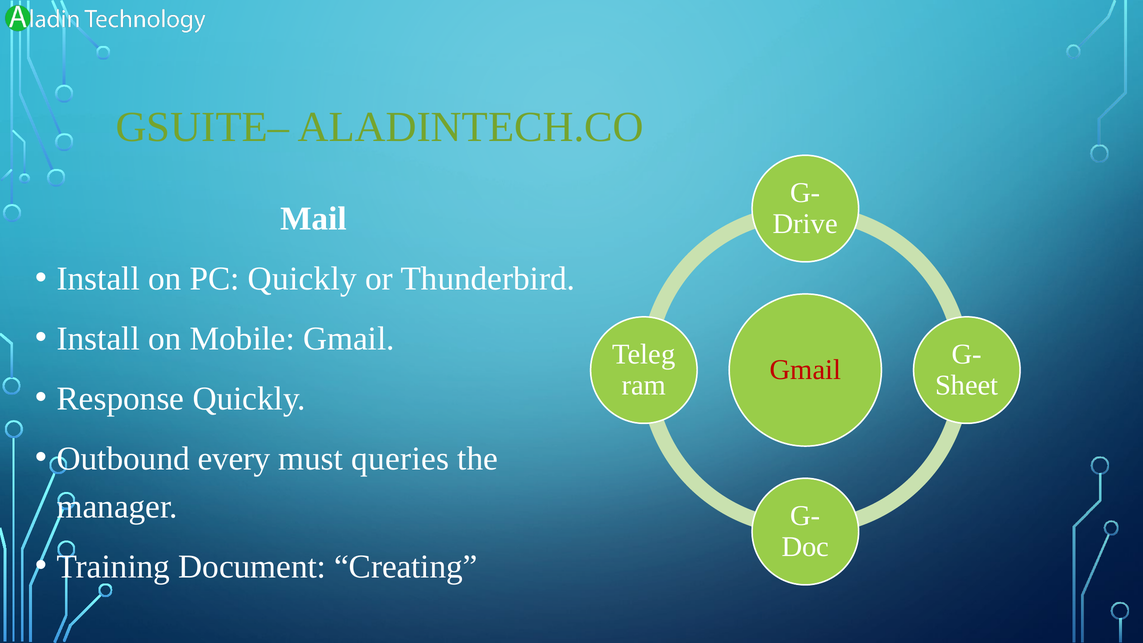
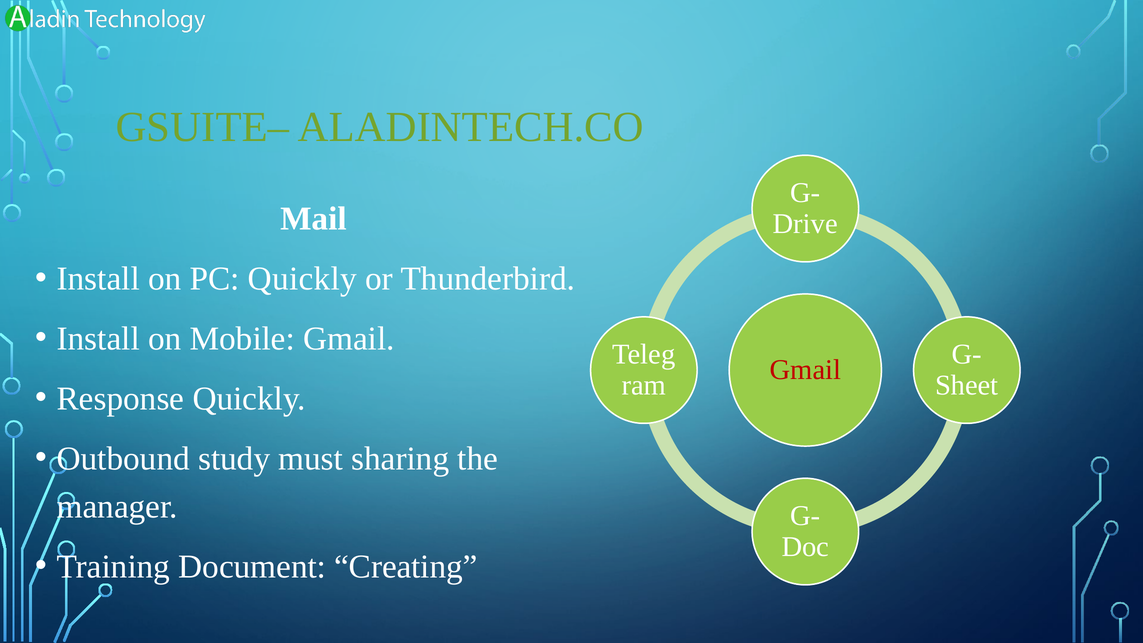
every: every -> study
queries: queries -> sharing
